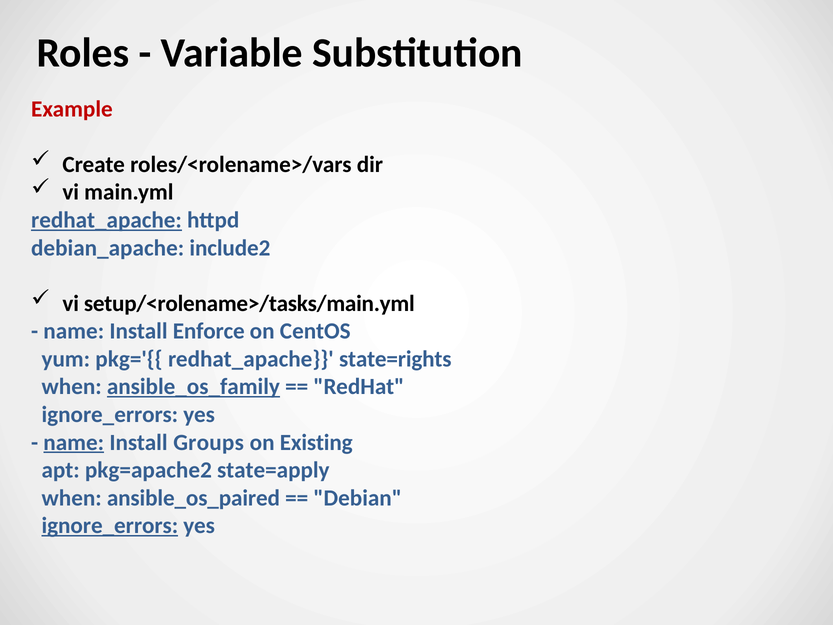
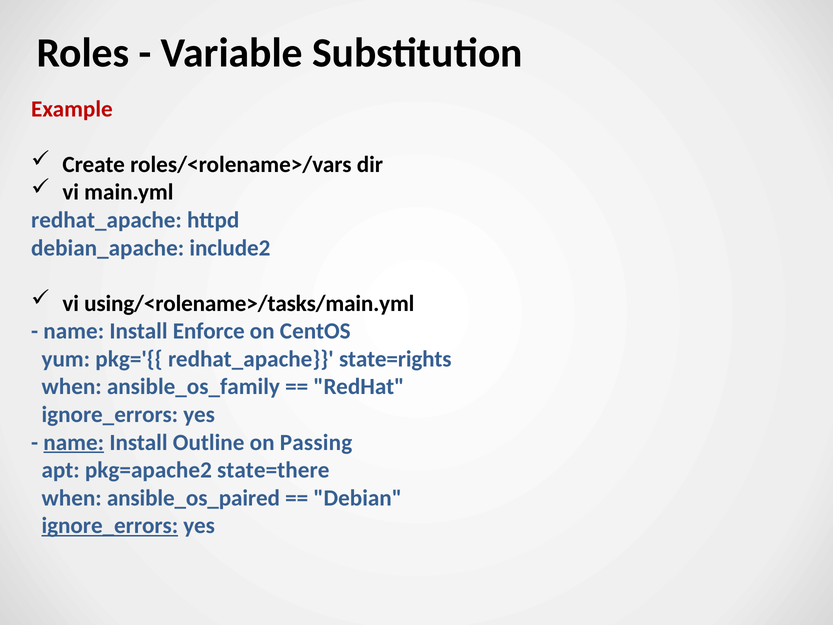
redhat_apache at (106, 220) underline: present -> none
setup/<rolename>/tasks/main.yml: setup/<rolename>/tasks/main.yml -> using/<rolename>/tasks/main.yml
ansible_os_family underline: present -> none
Groups: Groups -> Outline
Existing: Existing -> Passing
state=apply: state=apply -> state=there
